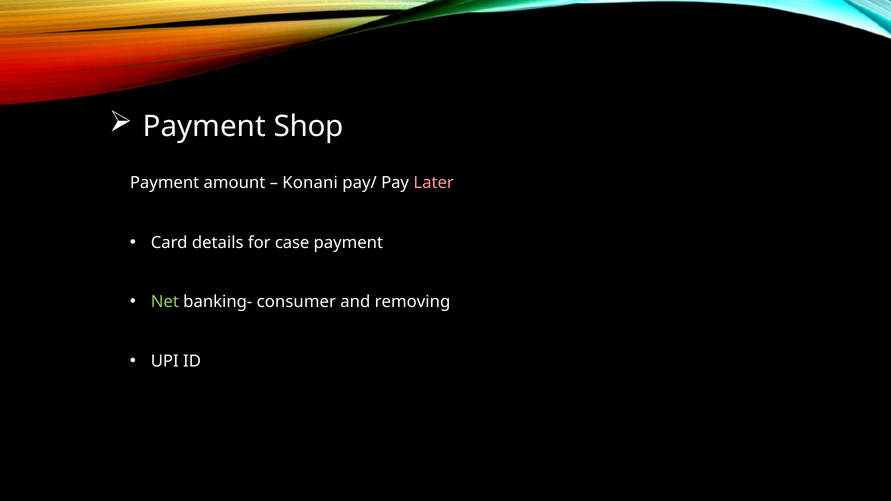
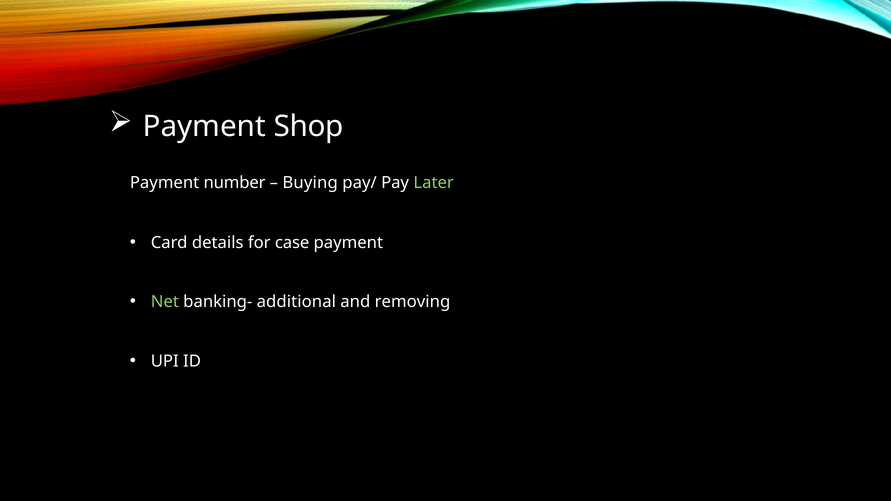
amount: amount -> number
Konani: Konani -> Buying
Later colour: pink -> light green
consumer: consumer -> additional
